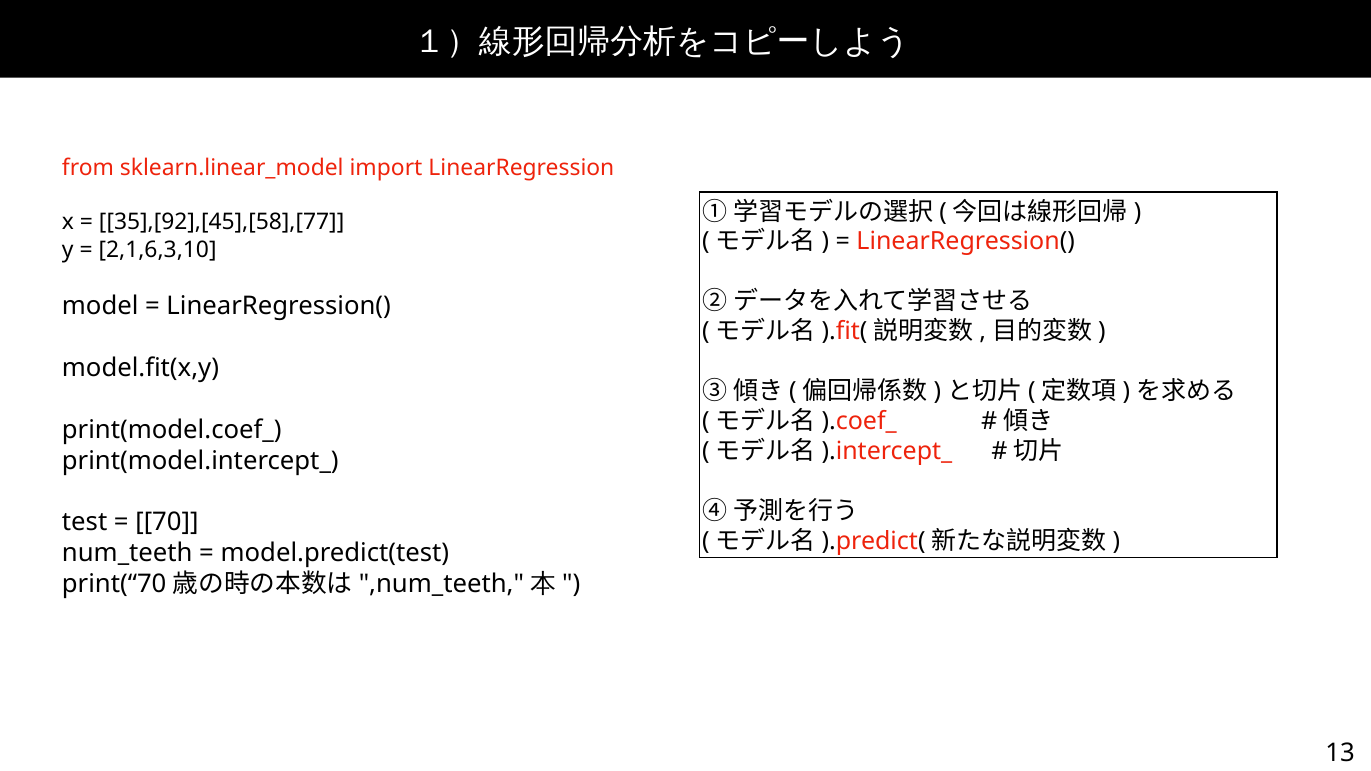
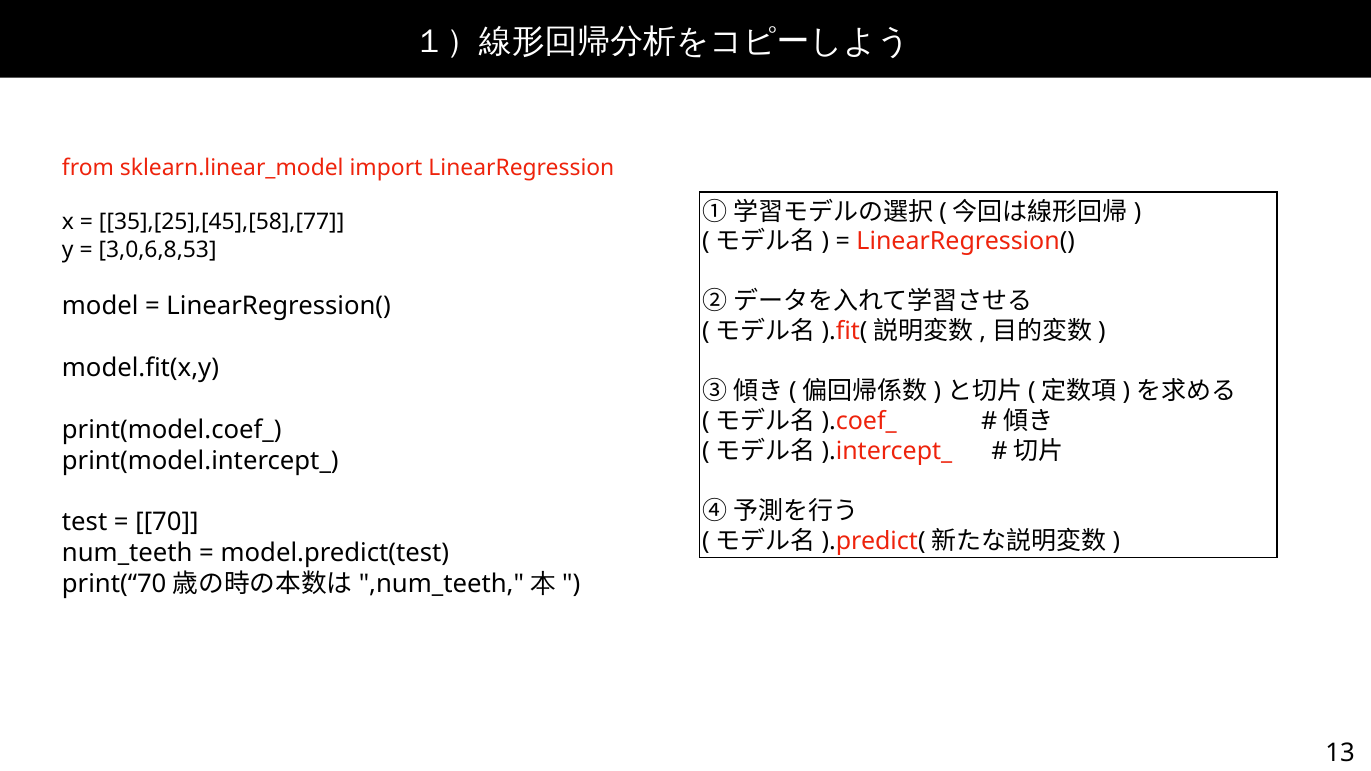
35],[92],[45],[58],[77: 35],[92],[45],[58],[77 -> 35],[25],[45],[58],[77
2,1,6,3,10: 2,1,6,3,10 -> 3,0,6,8,53
